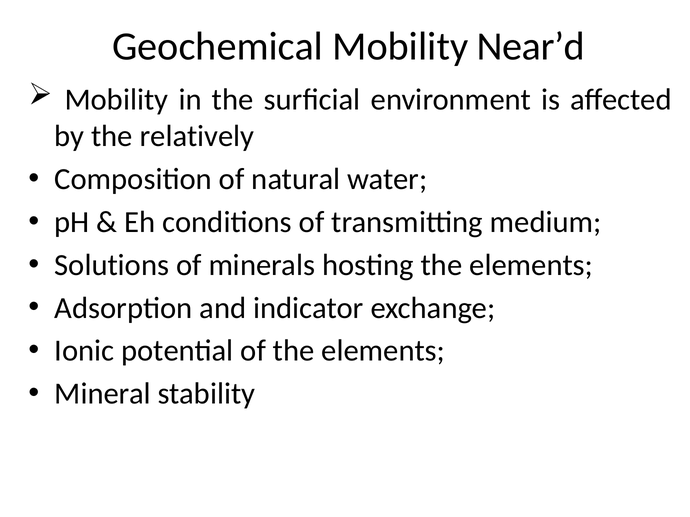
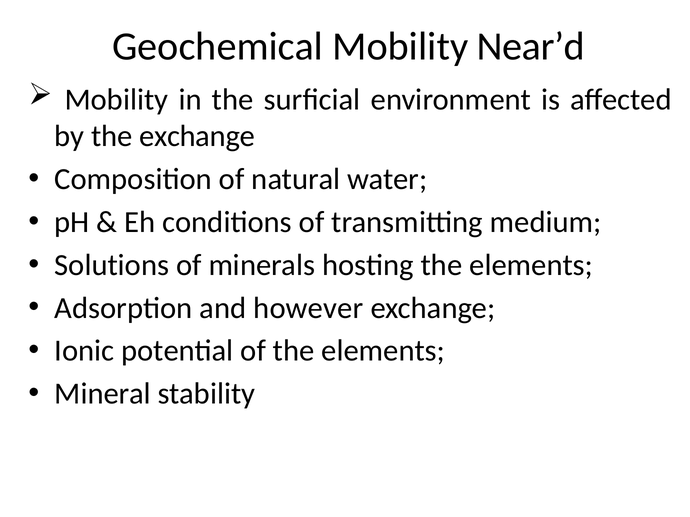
the relatively: relatively -> exchange
indicator: indicator -> however
